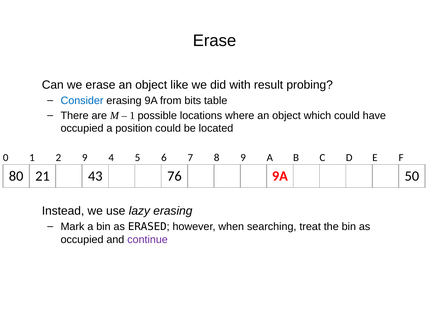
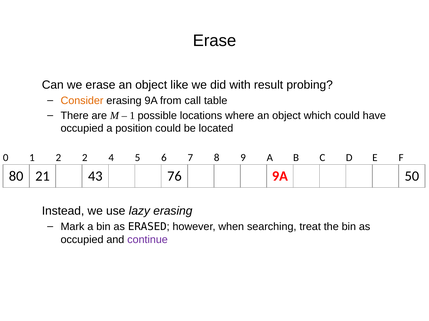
Consider colour: blue -> orange
bits: bits -> call
2 9: 9 -> 2
